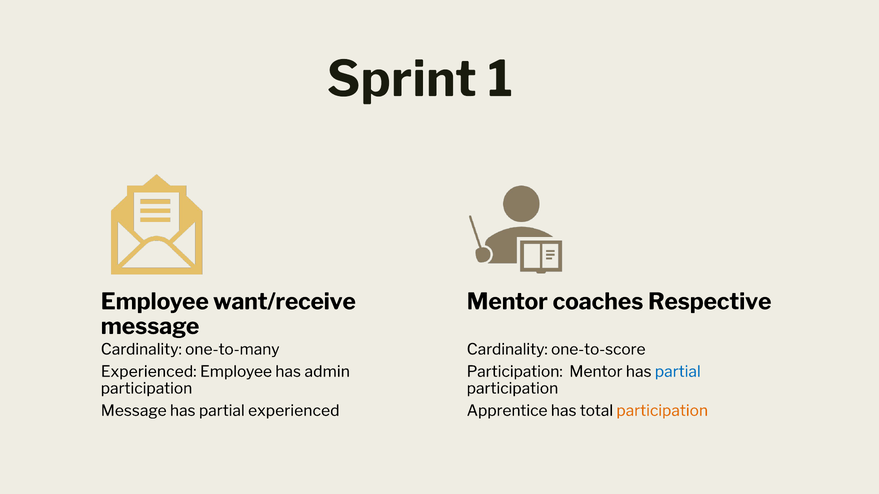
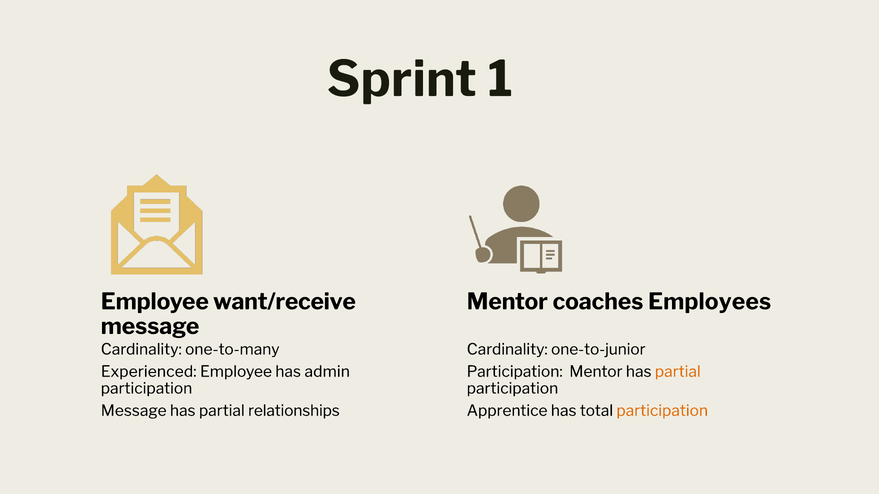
Respective: Respective -> Employees
one-to-score: one-to-score -> one-to-junior
partial at (678, 372) colour: blue -> orange
partial experienced: experienced -> relationships
